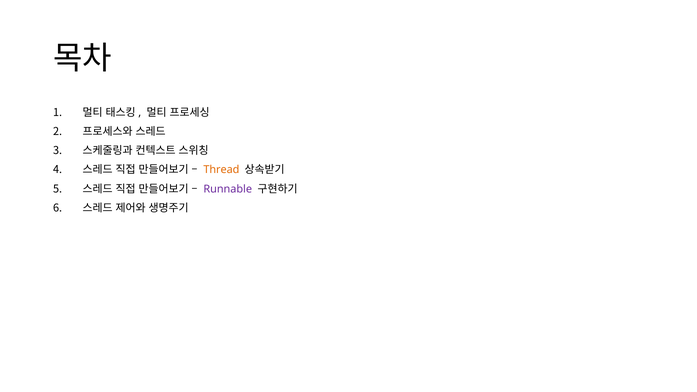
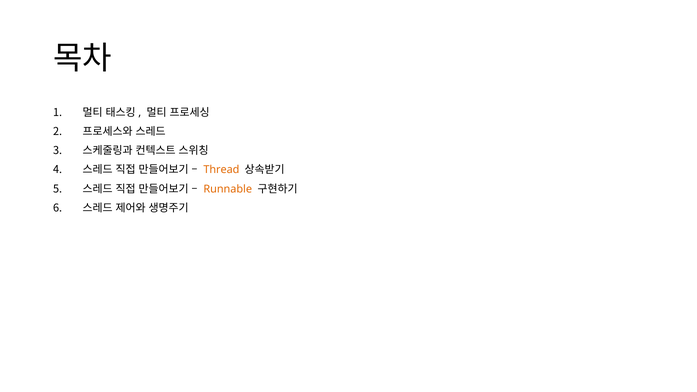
Runnable colour: purple -> orange
